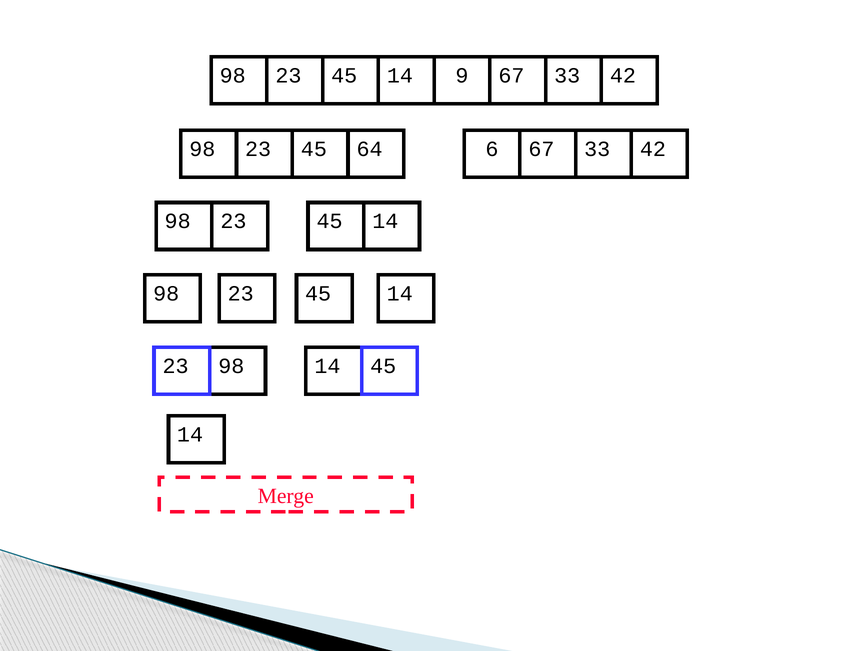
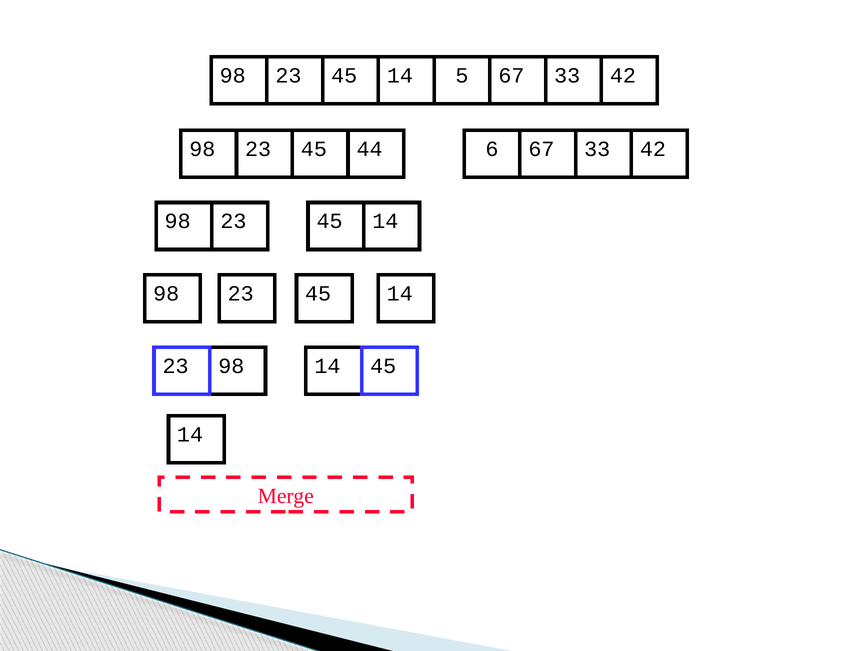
9: 9 -> 5
64: 64 -> 44
